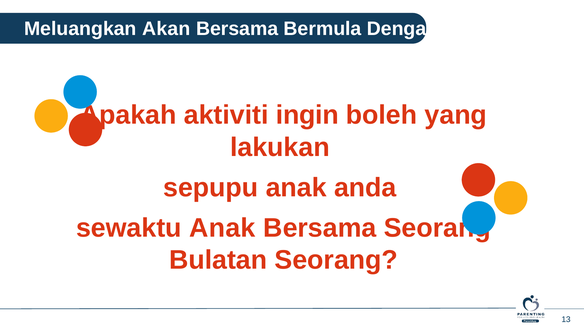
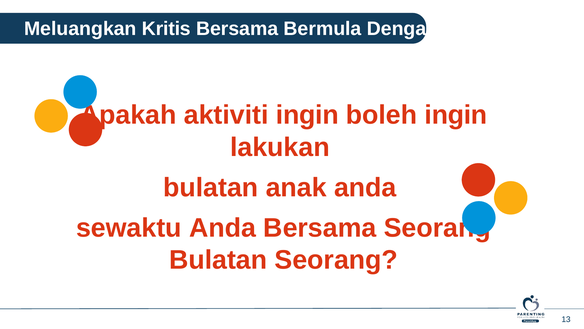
Akan: Akan -> Kritis
boleh yang: yang -> ingin
sepupu at (211, 187): sepupu -> bulatan
sewaktu Anak: Anak -> Anda
